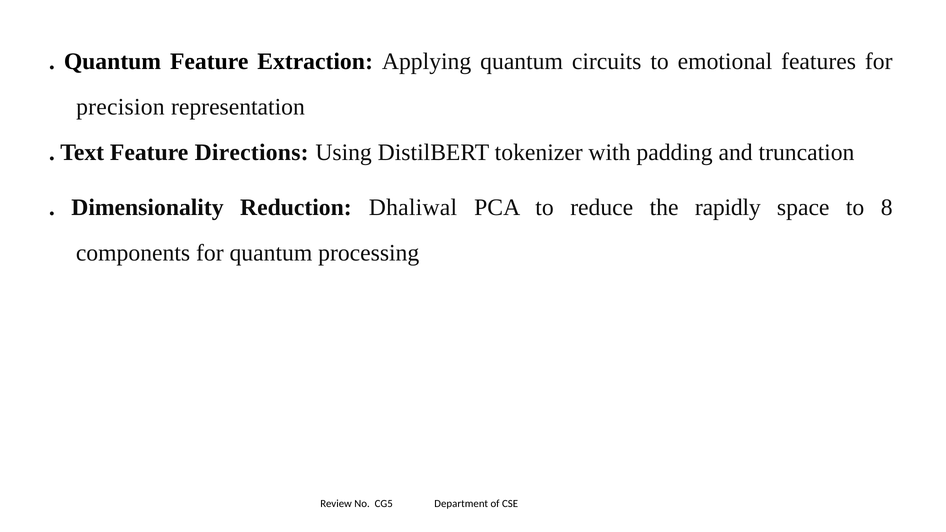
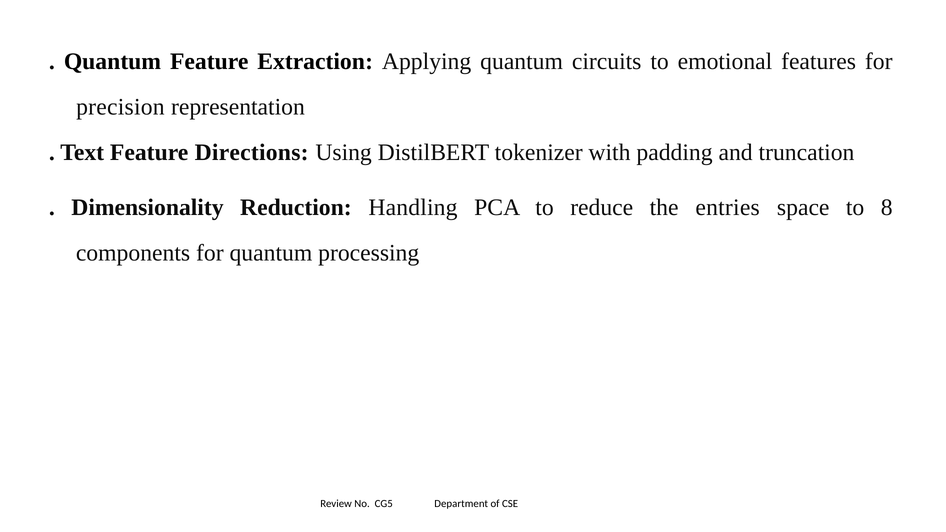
Dhaliwal: Dhaliwal -> Handling
rapidly: rapidly -> entries
